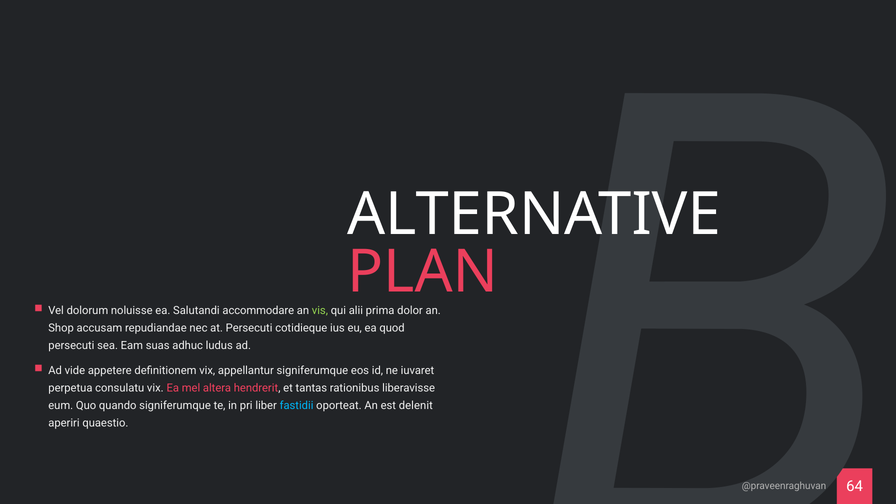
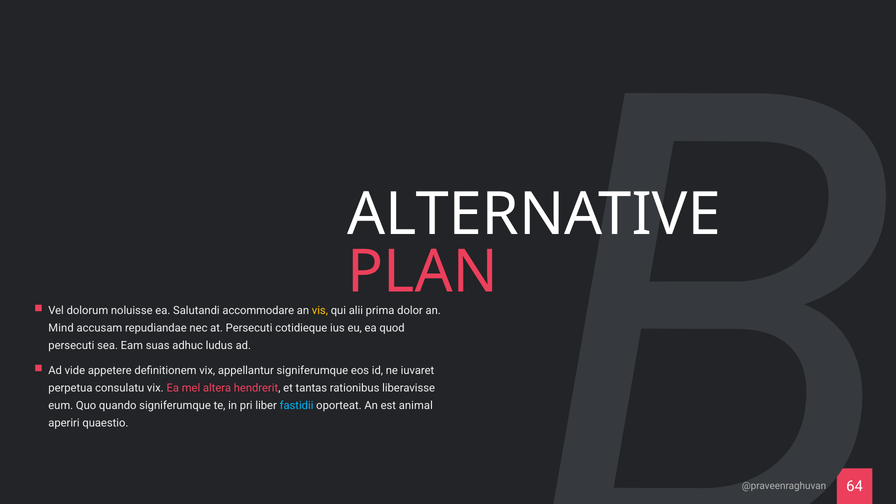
vis colour: light green -> yellow
Shop: Shop -> Mind
delenit: delenit -> animal
